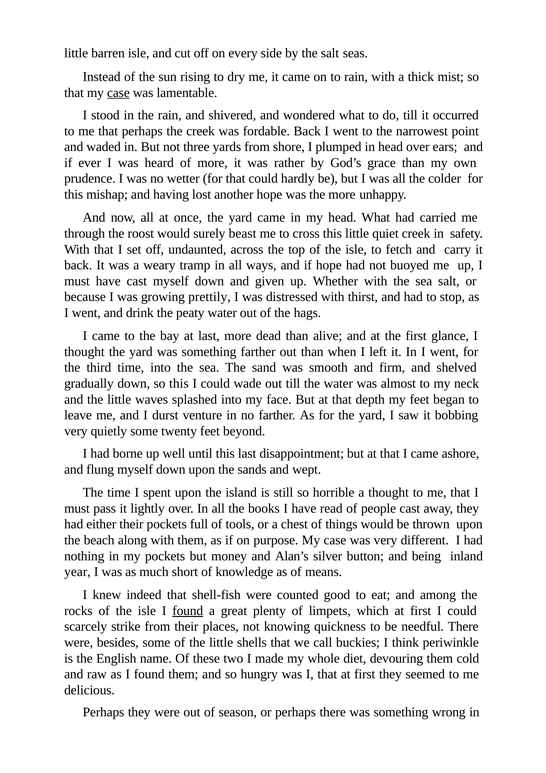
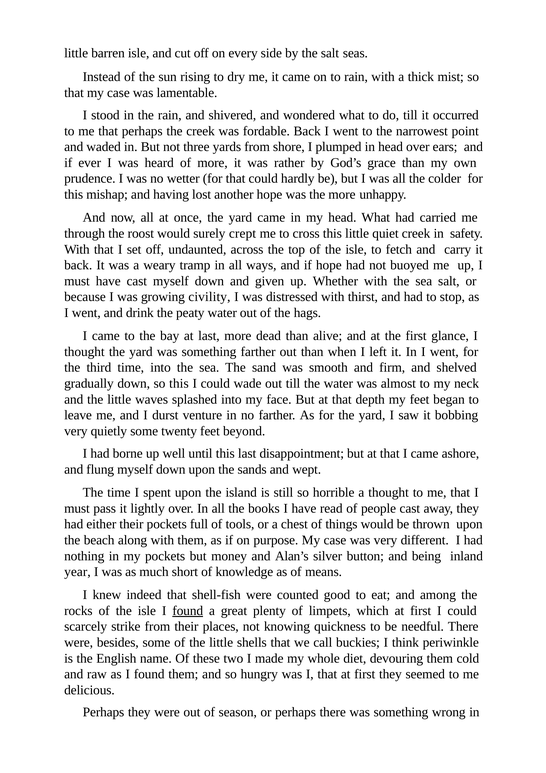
case at (118, 93) underline: present -> none
beast: beast -> crept
prettily: prettily -> civility
